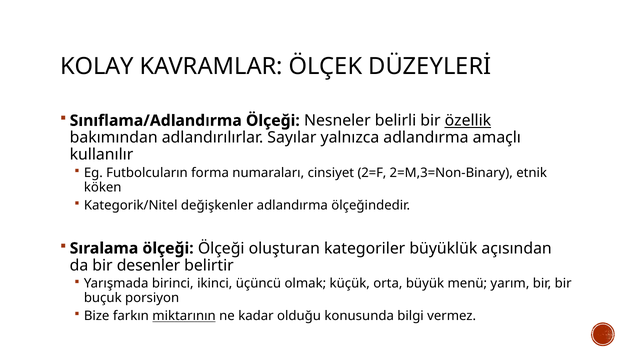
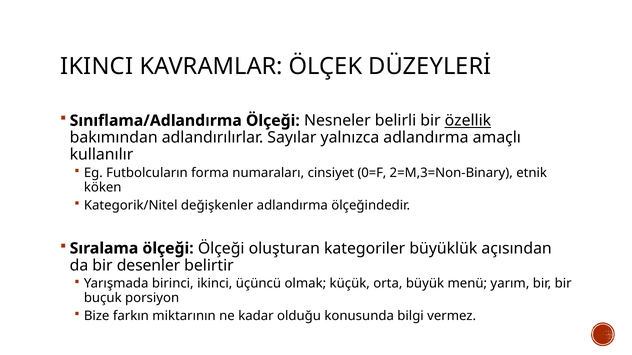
KOLAY at (97, 67): KOLAY -> IKINCI
2=F: 2=F -> 0=F
miktarının underline: present -> none
